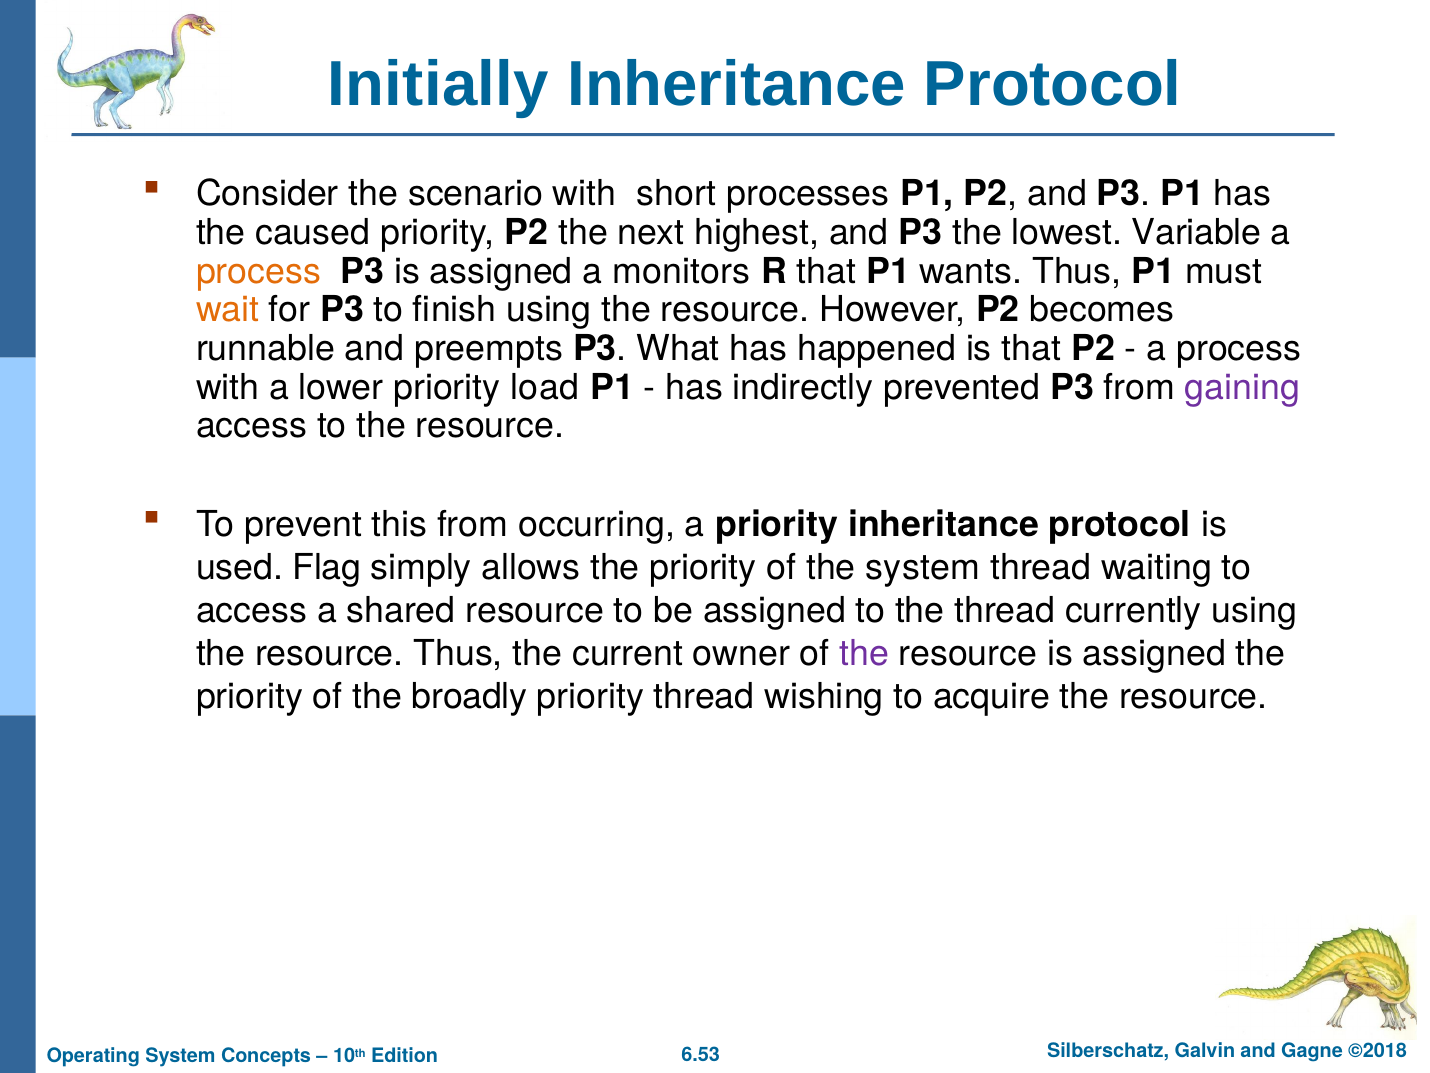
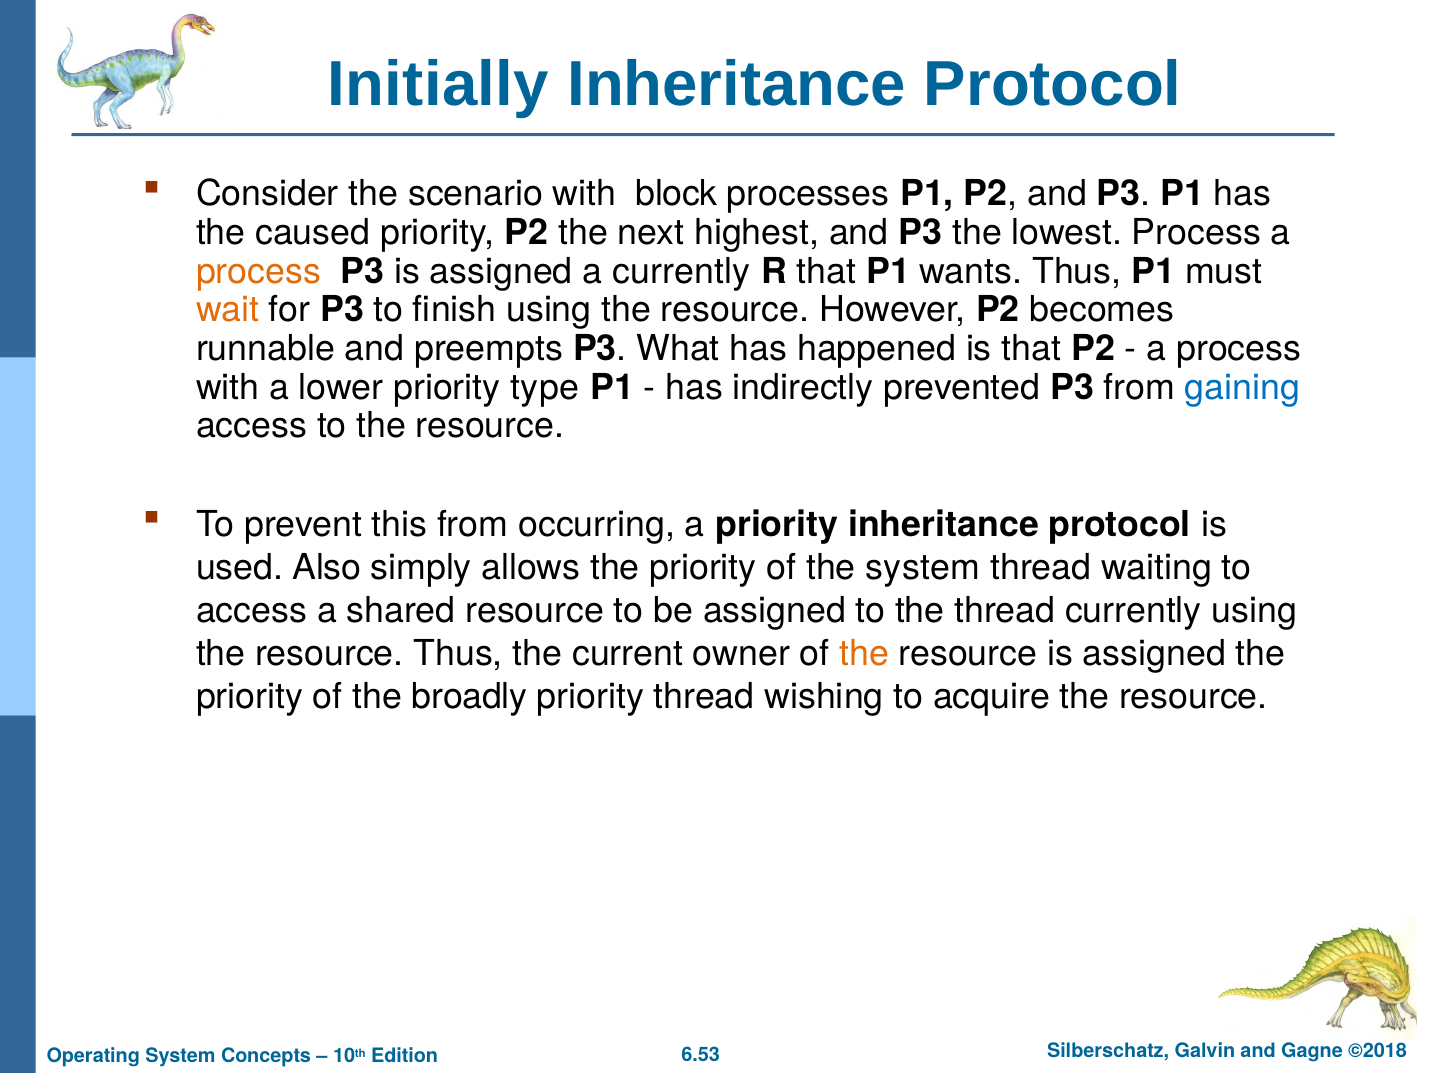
short: short -> block
lowest Variable: Variable -> Process
a monitors: monitors -> currently
load: load -> type
gaining colour: purple -> blue
Flag: Flag -> Also
the at (864, 653) colour: purple -> orange
